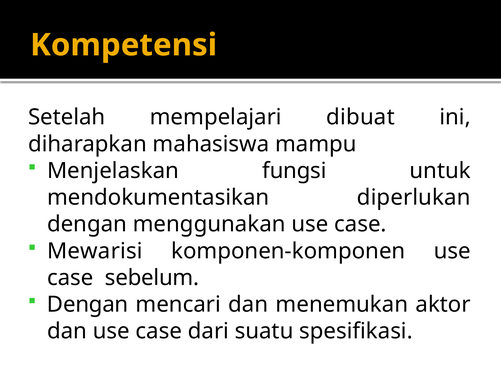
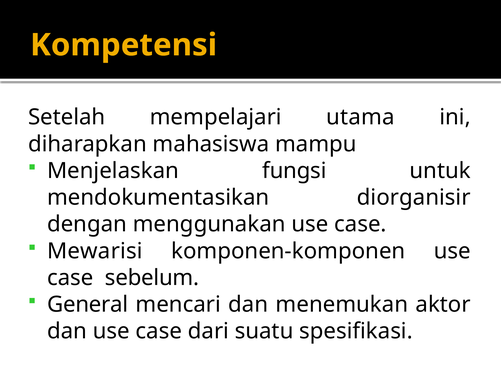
dibuat: dibuat -> utama
diperlukan: diperlukan -> diorganisir
Dengan at (88, 304): Dengan -> General
